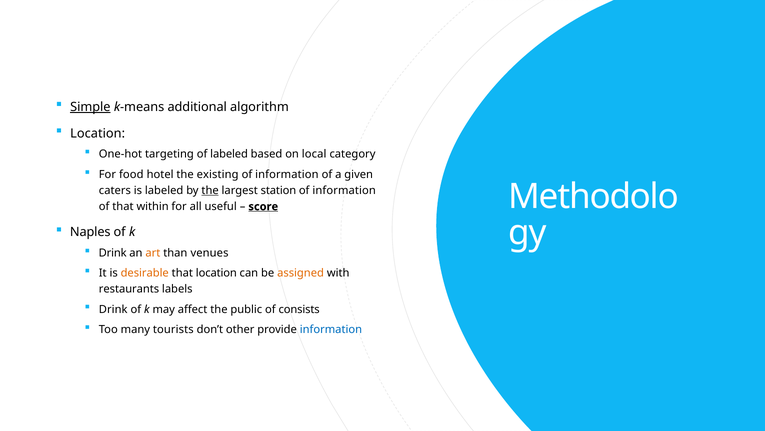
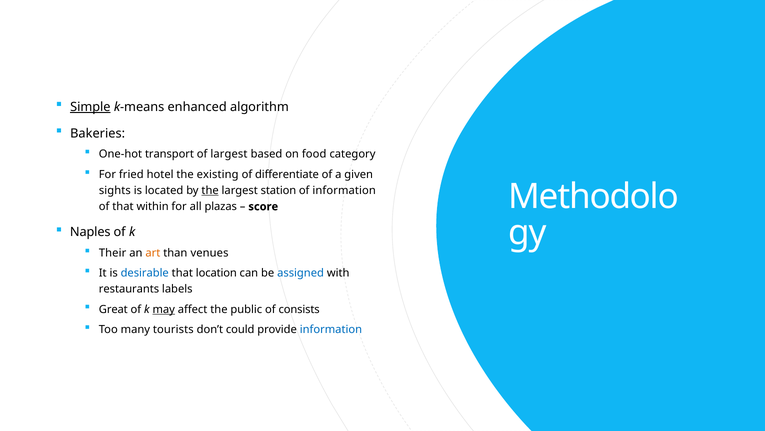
additional: additional -> enhanced
Location at (98, 133): Location -> Bakeries
targeting: targeting -> transport
of labeled: labeled -> largest
local: local -> food
food: food -> fried
information at (287, 174): information -> differentiate
caters: caters -> sights
is labeled: labeled -> located
useful: useful -> plazas
score underline: present -> none
Drink at (113, 253): Drink -> Their
desirable colour: orange -> blue
assigned colour: orange -> blue
Drink at (113, 309): Drink -> Great
may underline: none -> present
other: other -> could
